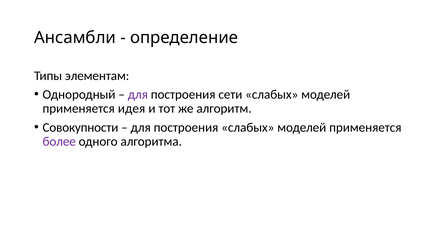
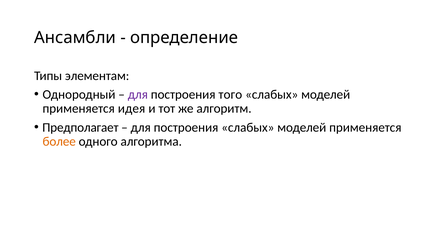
сети: сети -> того
Совокупности: Совокупности -> Предполагает
более colour: purple -> orange
